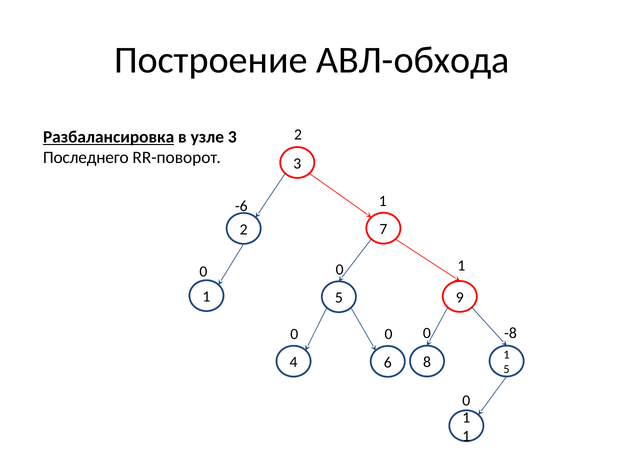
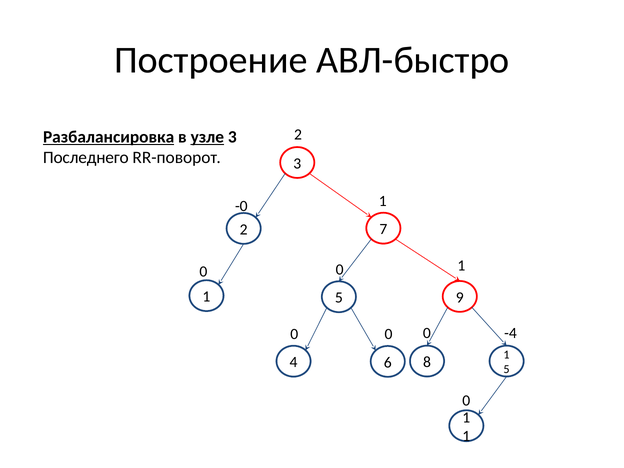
АВЛ-обхода: АВЛ-обхода -> АВЛ-быстро
узле underline: none -> present
-6: -6 -> -0
-8: -8 -> -4
